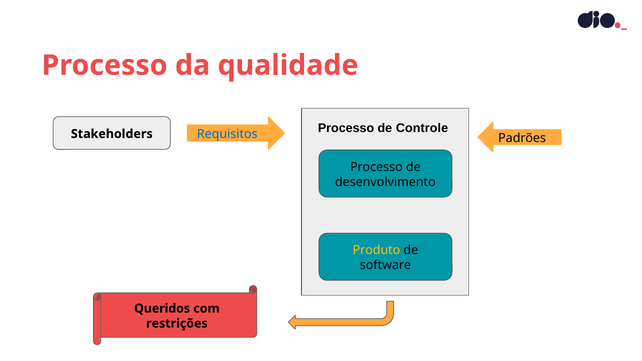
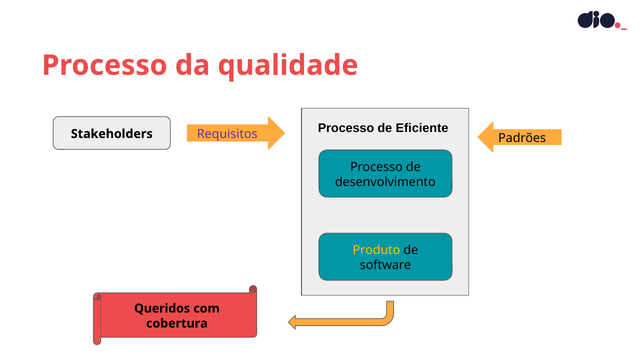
Controle: Controle -> Eficiente
Requisitos colour: blue -> purple
restrições: restrições -> cobertura
